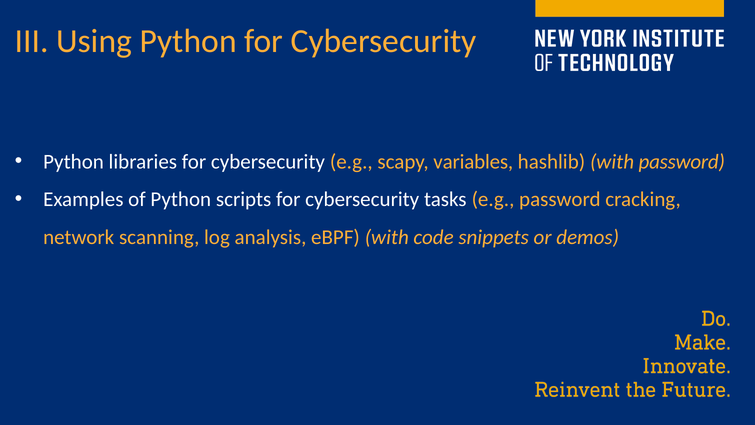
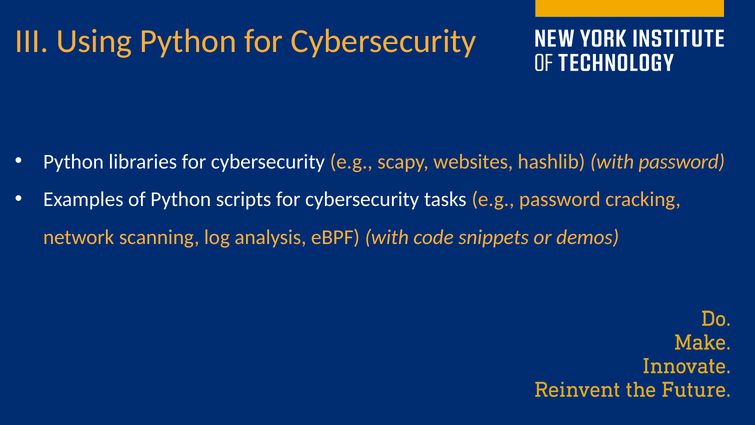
variables: variables -> websites
